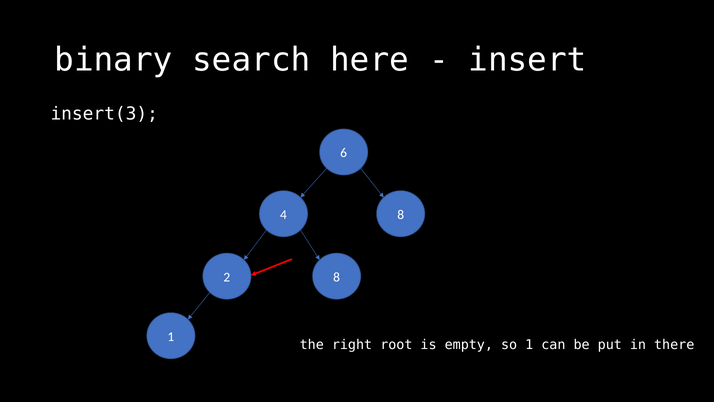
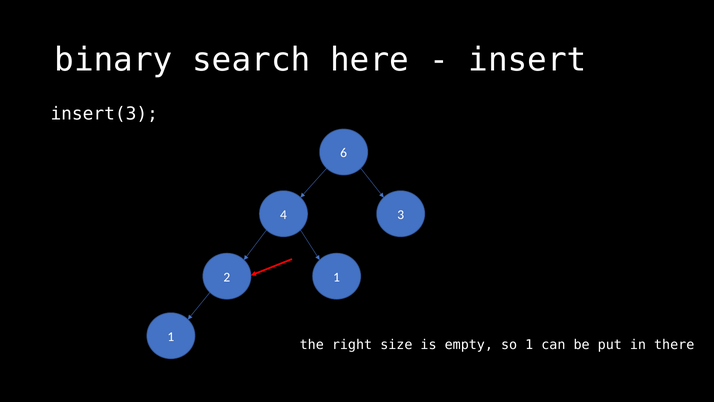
4 8: 8 -> 3
2 8: 8 -> 1
root: root -> size
